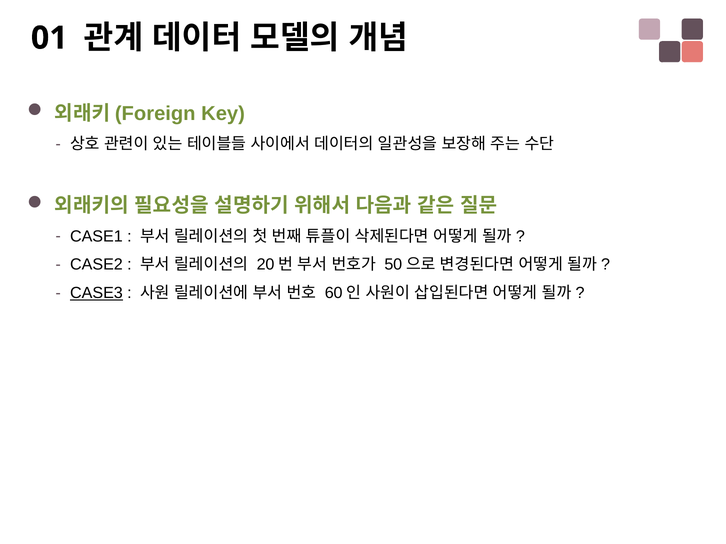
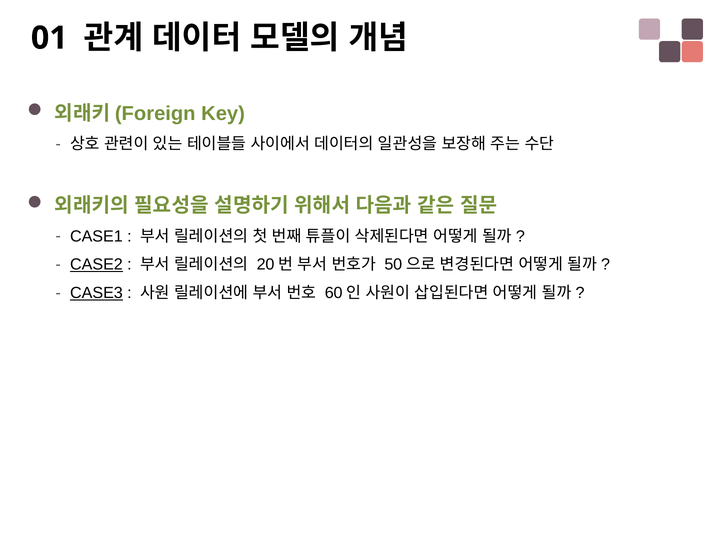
CASE2 underline: none -> present
